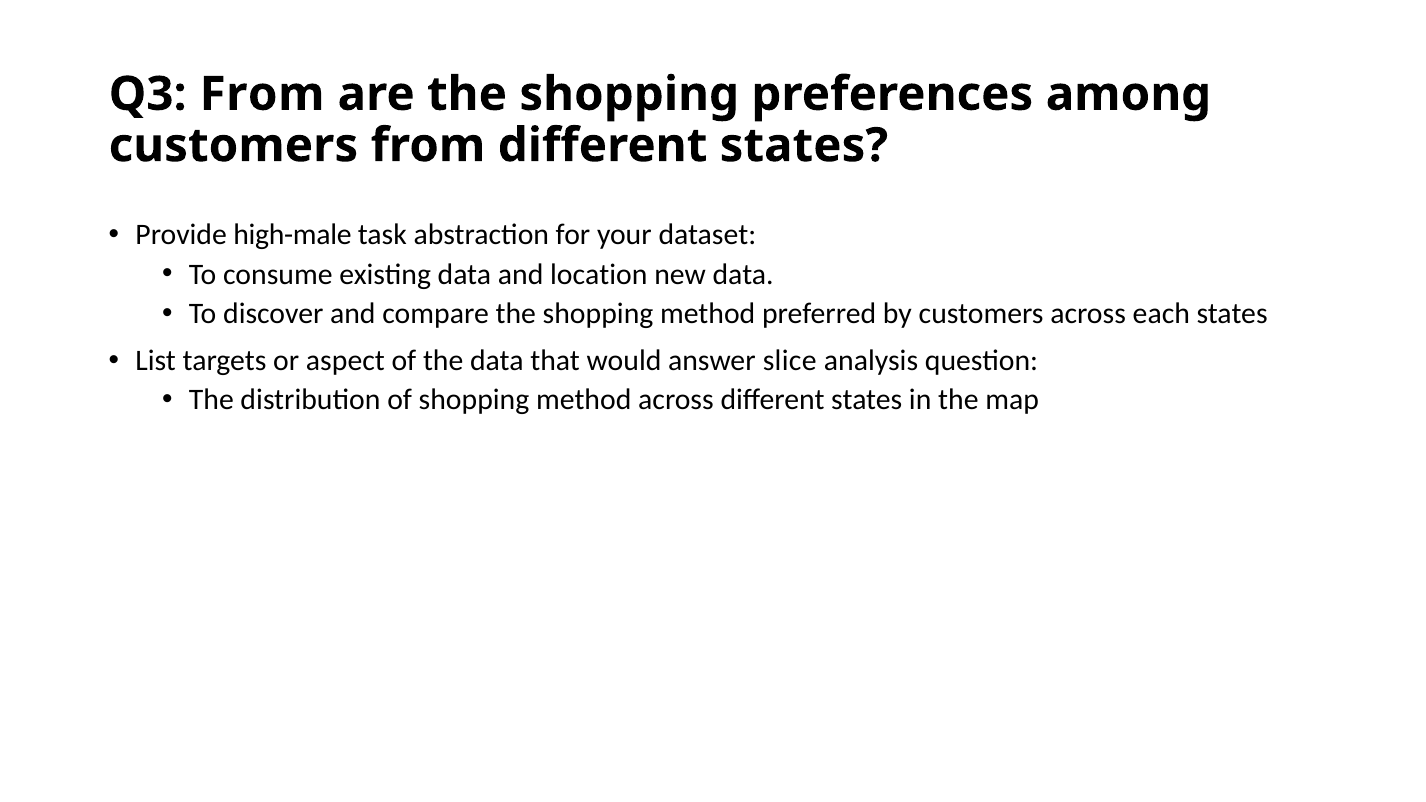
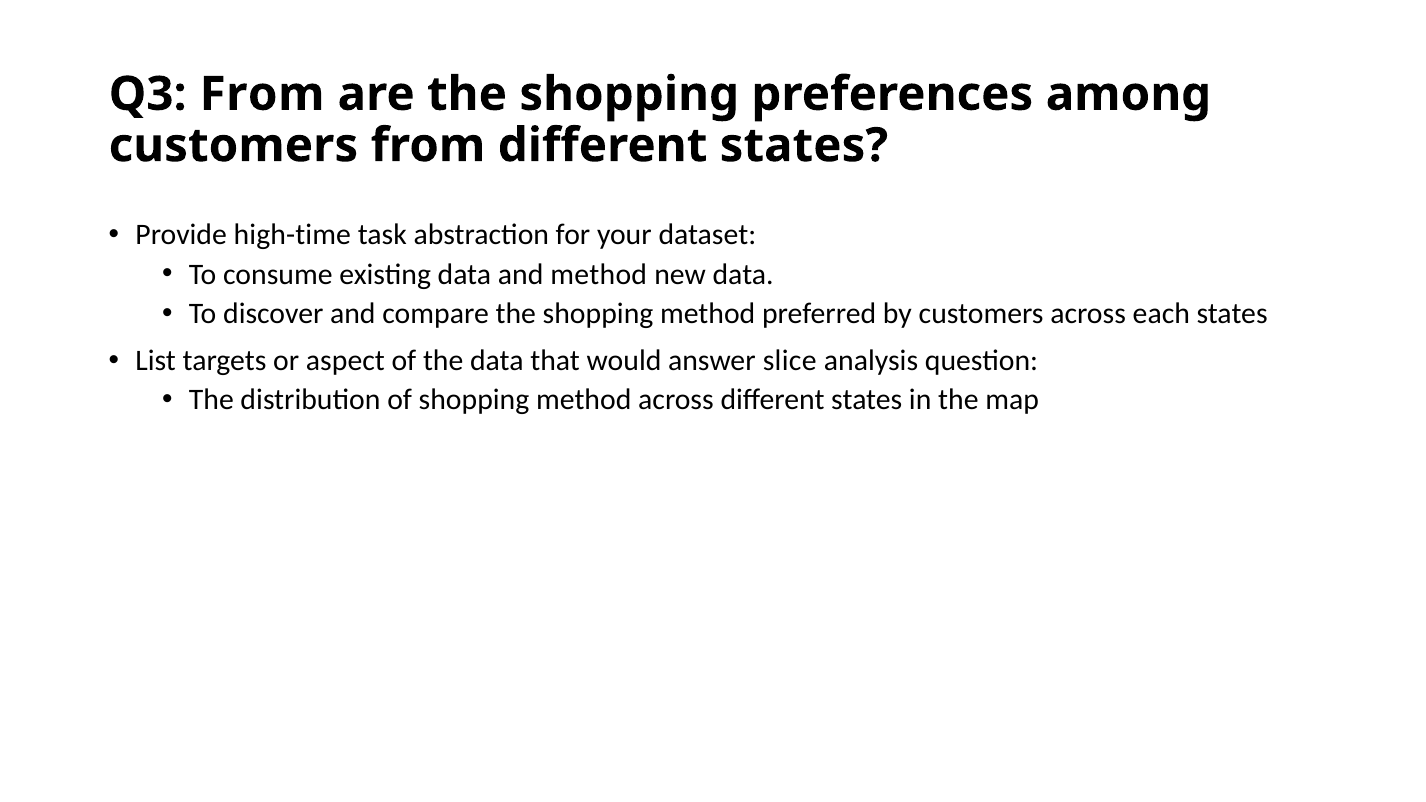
high-male: high-male -> high-time
and location: location -> method
